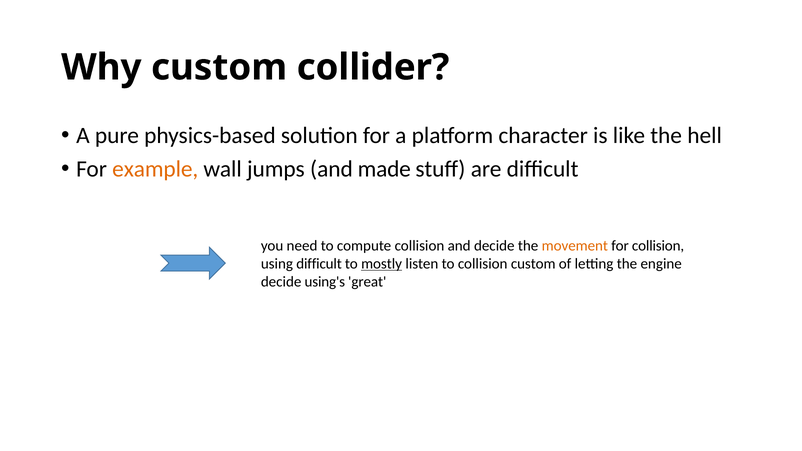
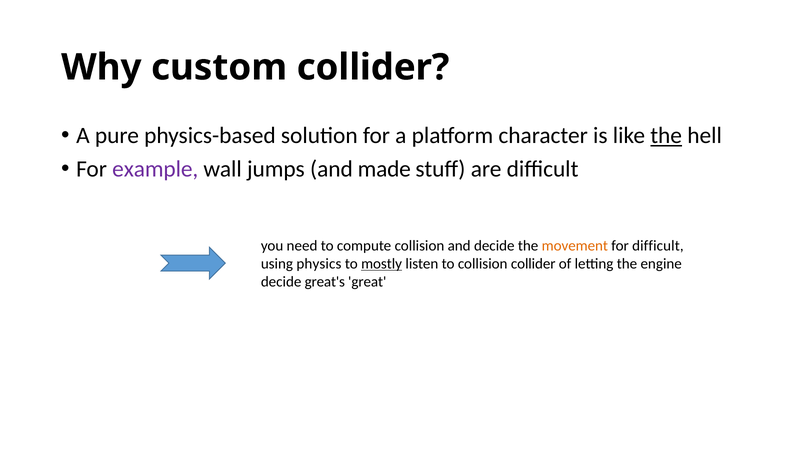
the at (666, 136) underline: none -> present
example colour: orange -> purple
for collision: collision -> difficult
using difficult: difficult -> physics
collision custom: custom -> collider
using's: using's -> great's
